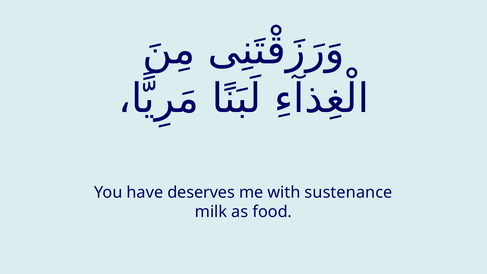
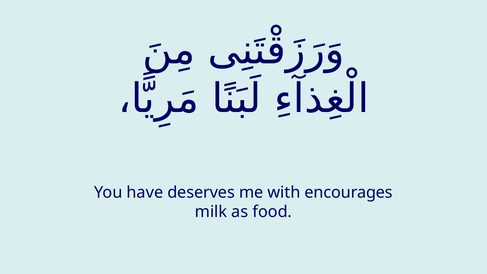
sustenance: sustenance -> encourages
